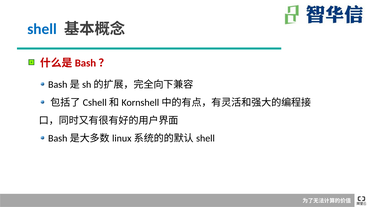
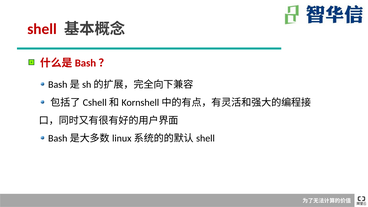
shell colour: blue -> red
